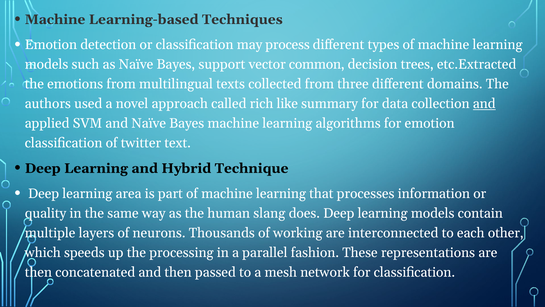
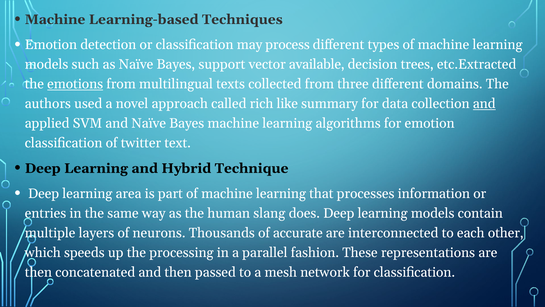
common: common -> available
emotions underline: none -> present
quality: quality -> entries
working: working -> accurate
